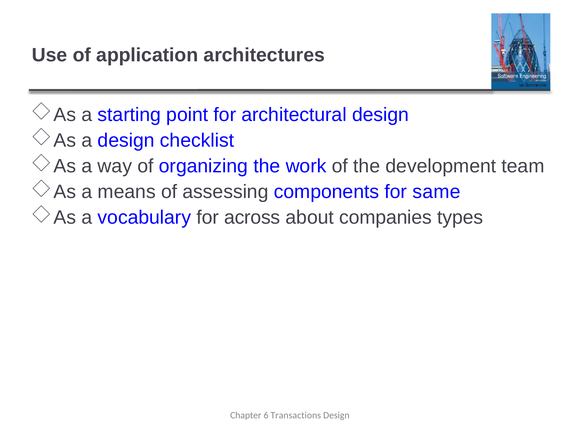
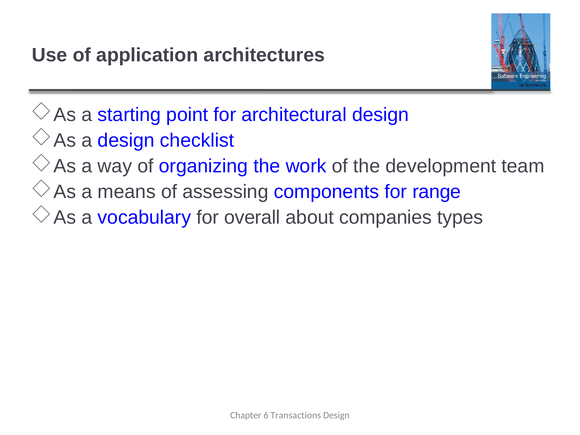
same: same -> range
across: across -> overall
